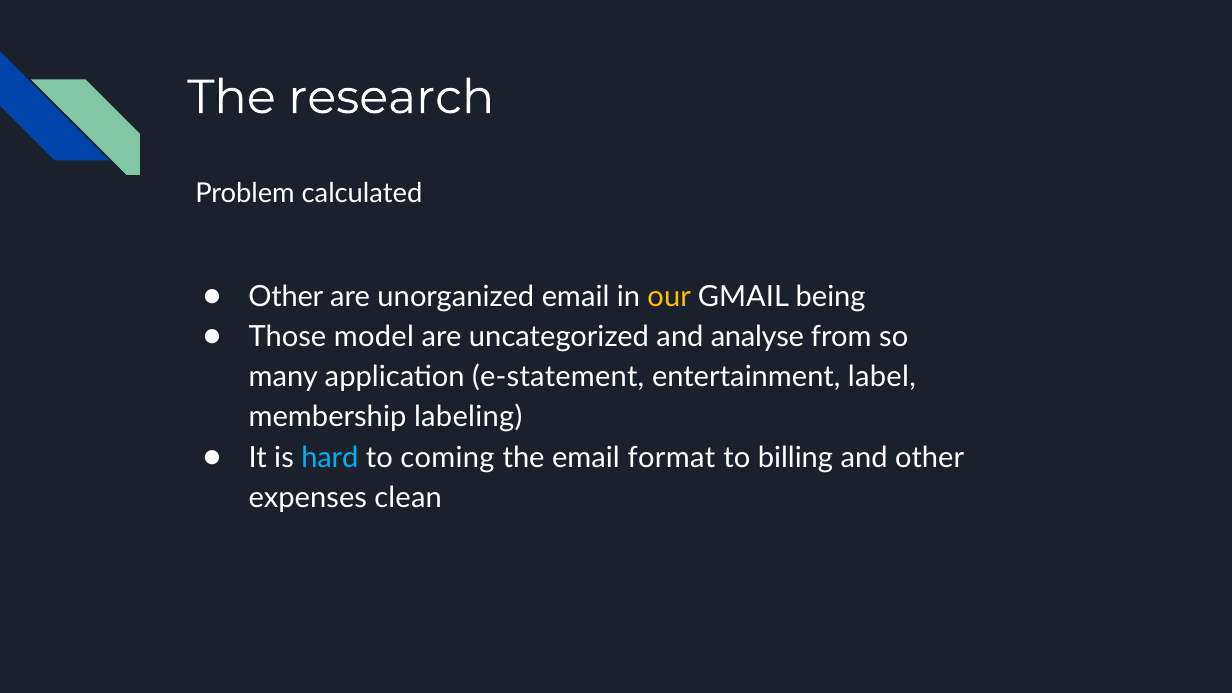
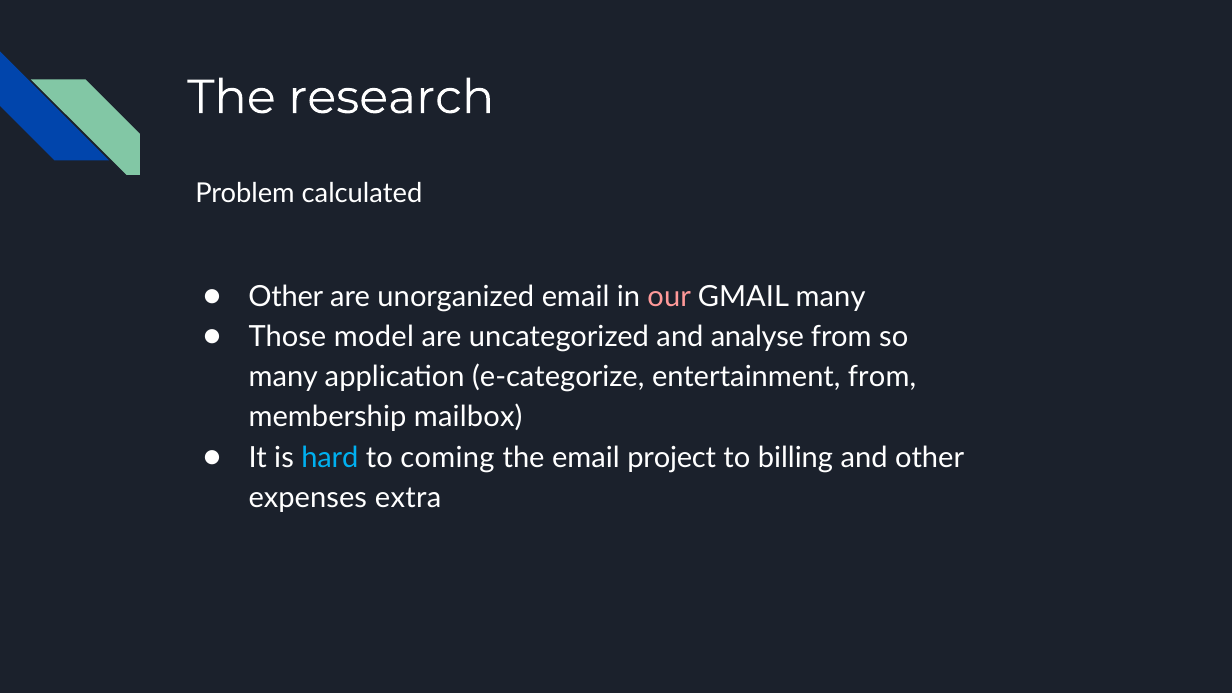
our colour: yellow -> pink
GMAIL being: being -> many
e-statement: e-statement -> e-categorize
entertainment label: label -> from
labeling: labeling -> mailbox
format: format -> project
clean: clean -> extra
